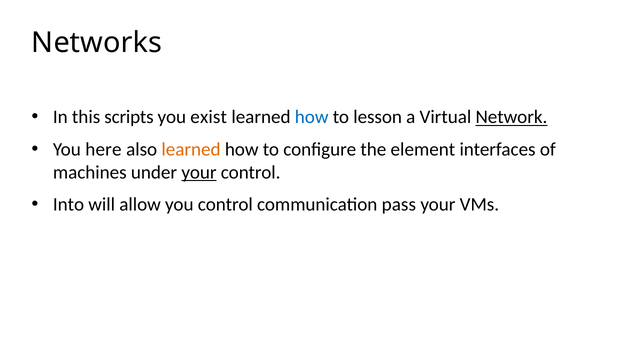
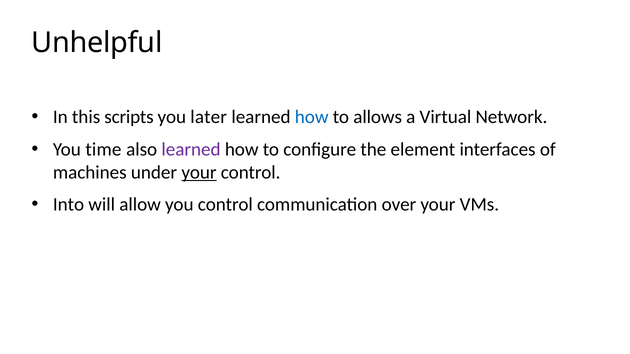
Networks: Networks -> Unhelpful
exist: exist -> later
lesson: lesson -> allows
Network underline: present -> none
here: here -> time
learned at (191, 150) colour: orange -> purple
pass: pass -> over
